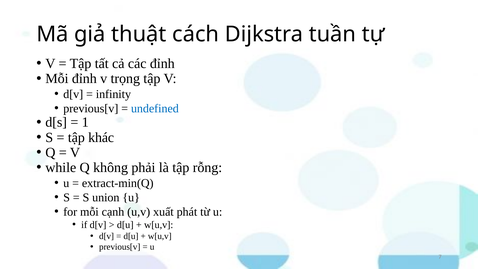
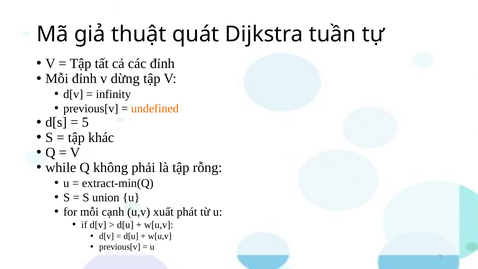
cách: cách -> quát
trọng: trọng -> dừng
undefined colour: blue -> orange
1: 1 -> 5
